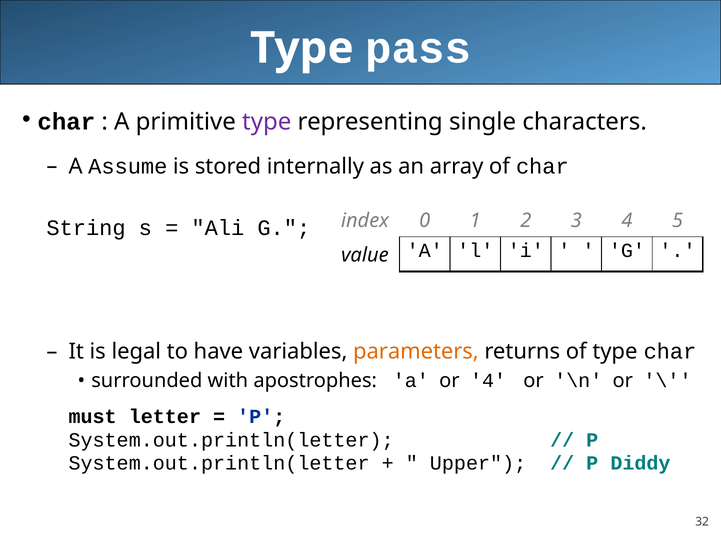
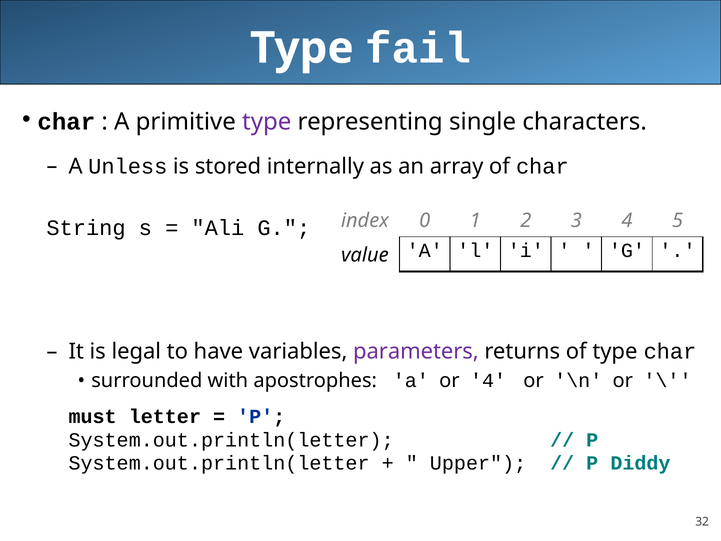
pass: pass -> fail
Assume: Assume -> Unless
parameters colour: orange -> purple
